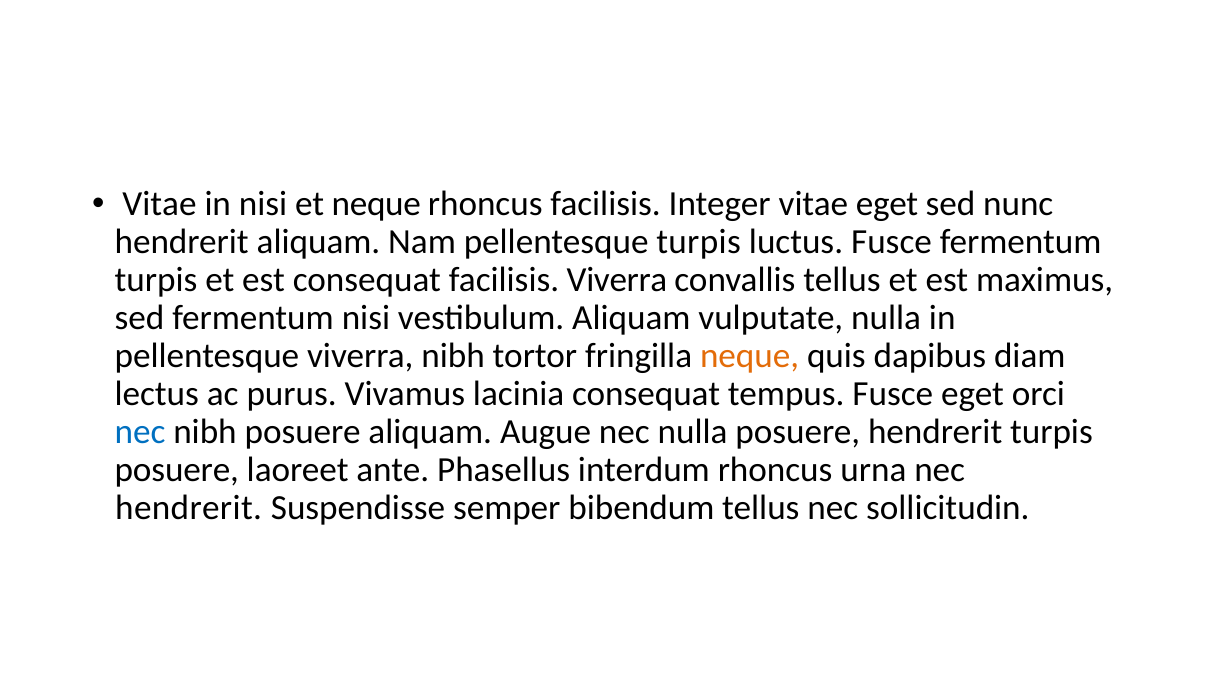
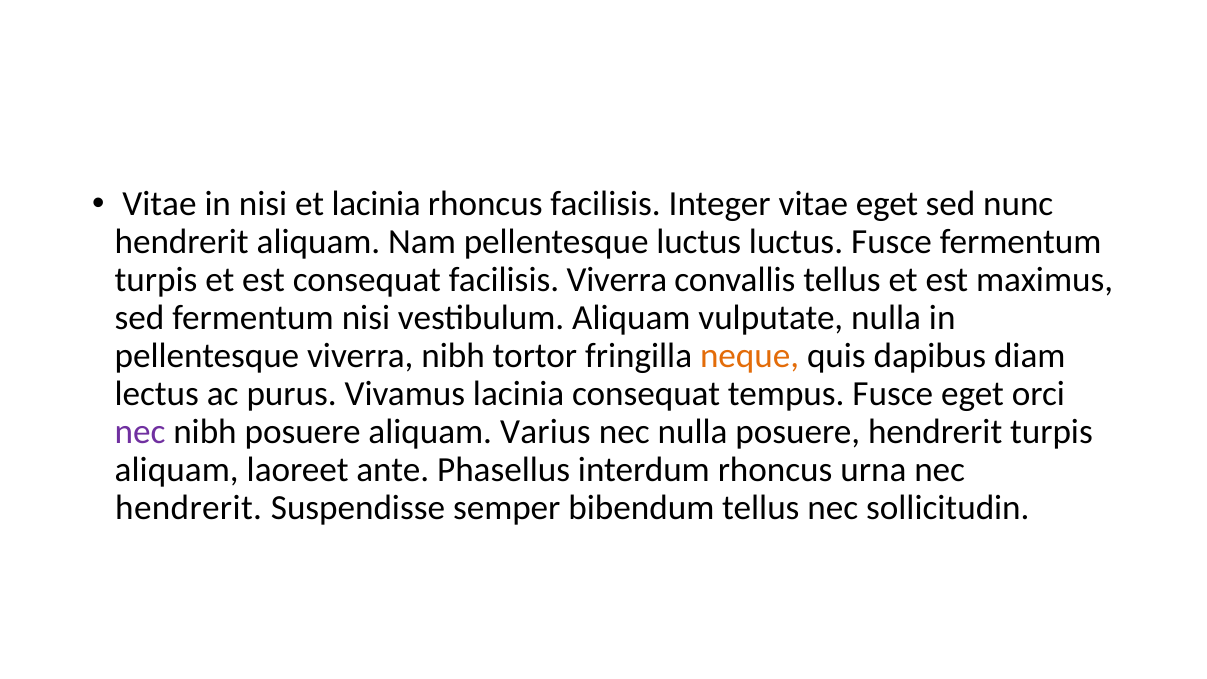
et neque: neque -> lacinia
pellentesque turpis: turpis -> luctus
nec at (140, 432) colour: blue -> purple
Augue: Augue -> Varius
posuere at (177, 470): posuere -> aliquam
